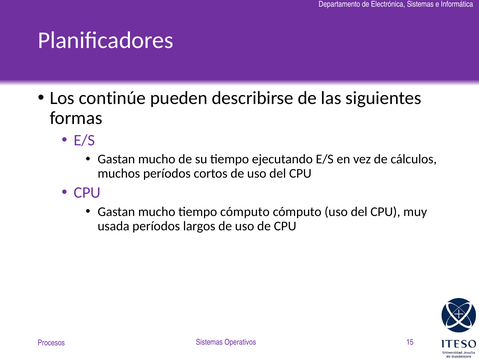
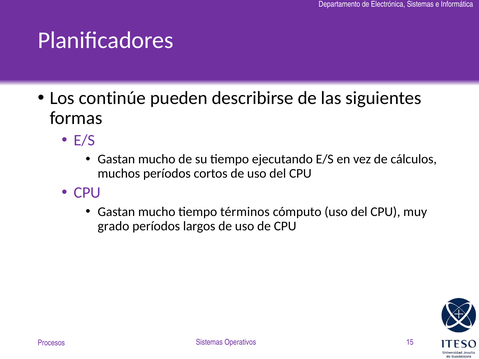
tiempo cómputo: cómputo -> términos
usada: usada -> grado
